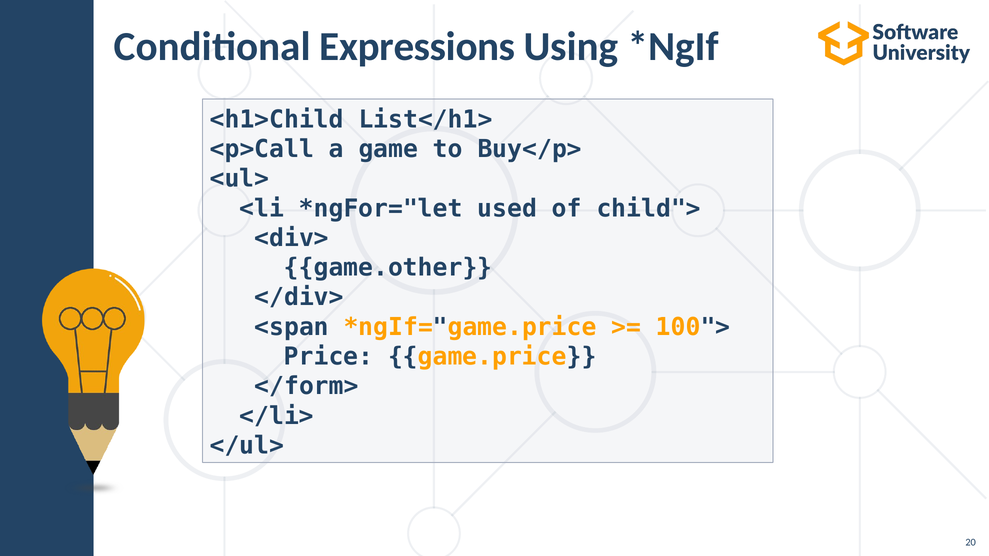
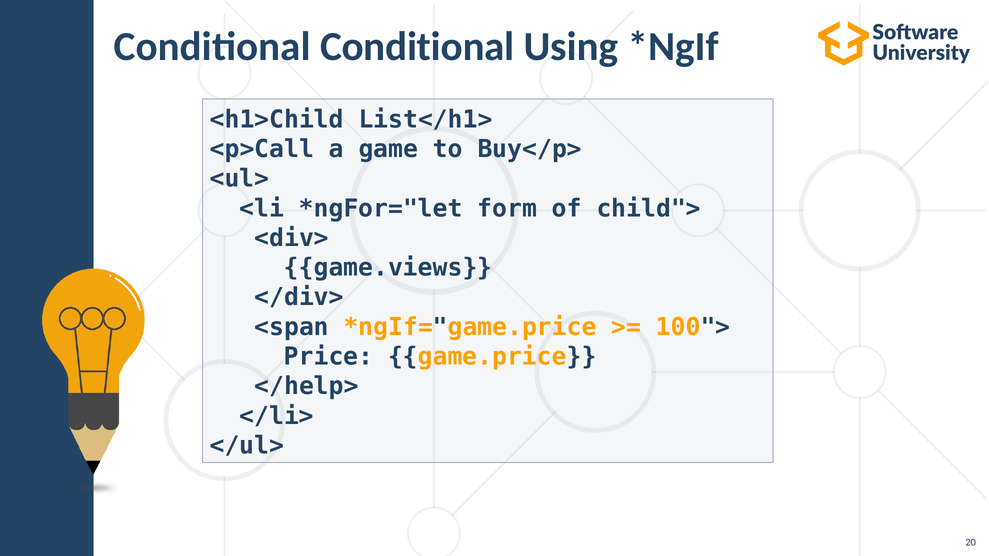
Conditional Expressions: Expressions -> Conditional
used: used -> form
game.other: game.other -> game.views
</form>: </form> -> </help>
